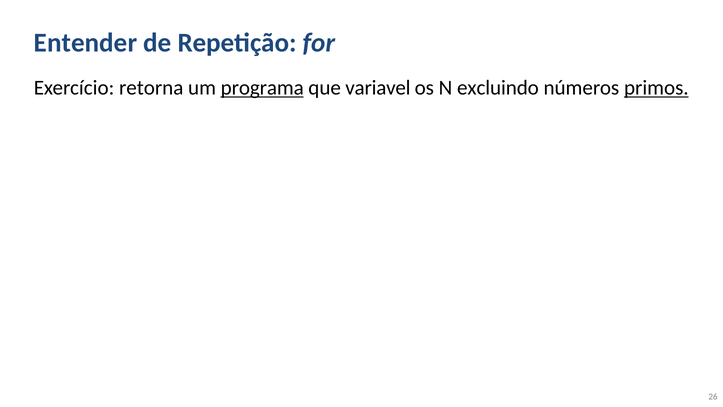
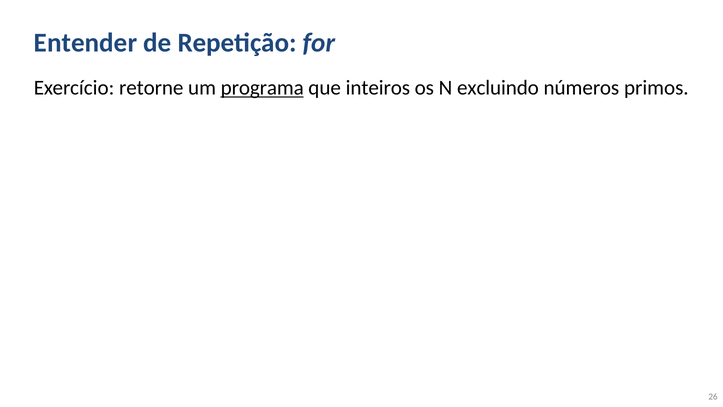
retorna: retorna -> retorne
variavel: variavel -> inteiros
primos underline: present -> none
